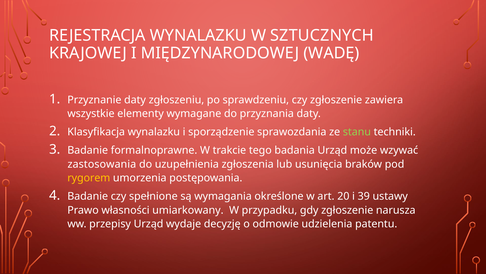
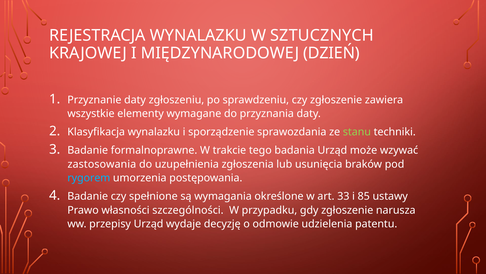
WADĘ: WADĘ -> DZIEŃ
rygorem colour: yellow -> light blue
20: 20 -> 33
39: 39 -> 85
umiarkowany: umiarkowany -> szczególności
